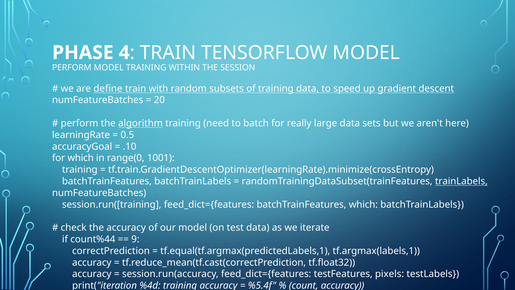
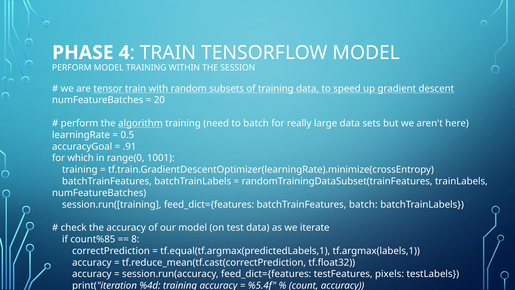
define: define -> tensor
.10: .10 -> .91
trainLabels underline: present -> none
batchTrainFeatures which: which -> batch
count%44: count%44 -> count%85
9: 9 -> 8
